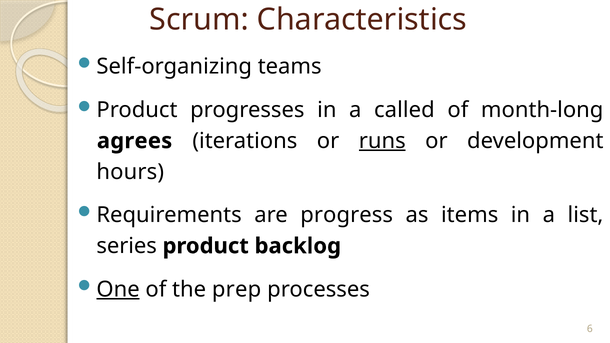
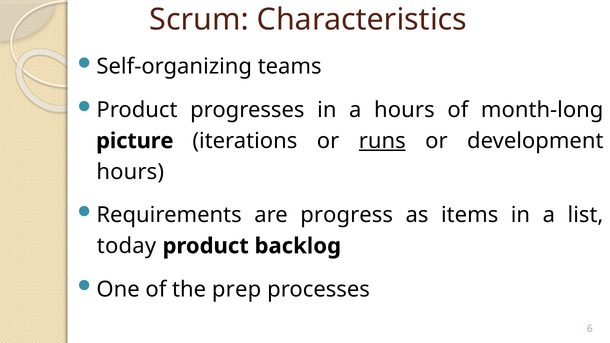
a called: called -> hours
agrees: agrees -> picture
series: series -> today
One underline: present -> none
